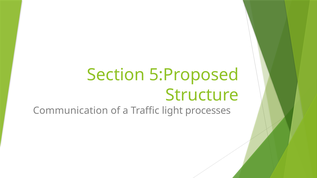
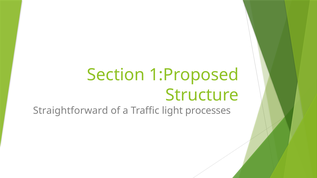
5:Proposed: 5:Proposed -> 1:Proposed
Communication: Communication -> Straightforward
